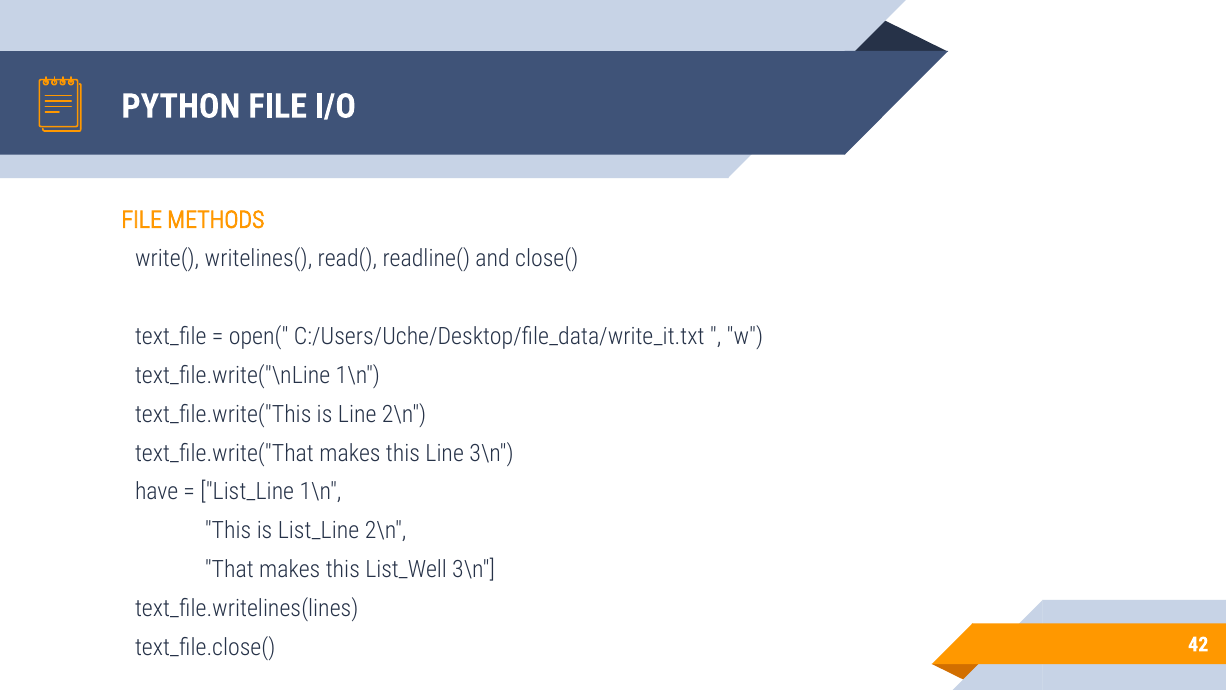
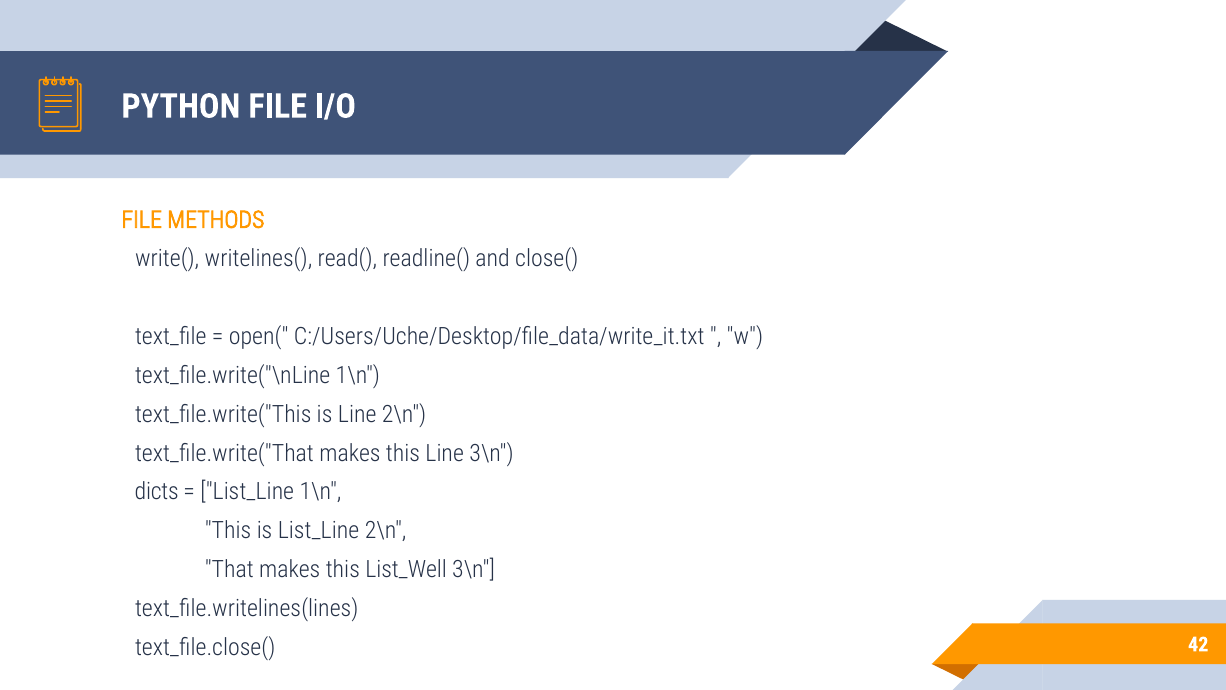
have: have -> dicts
